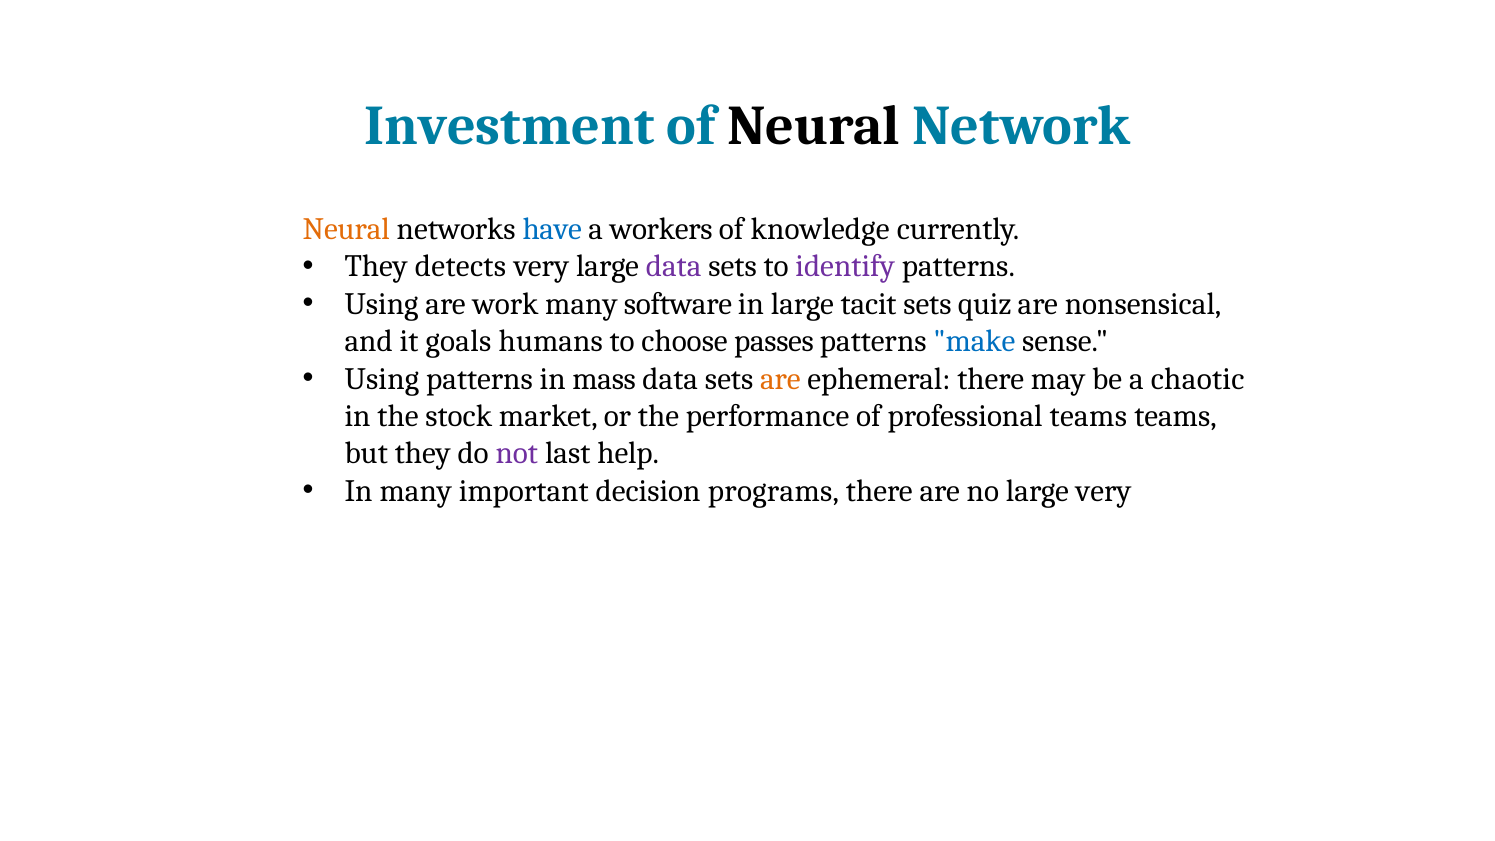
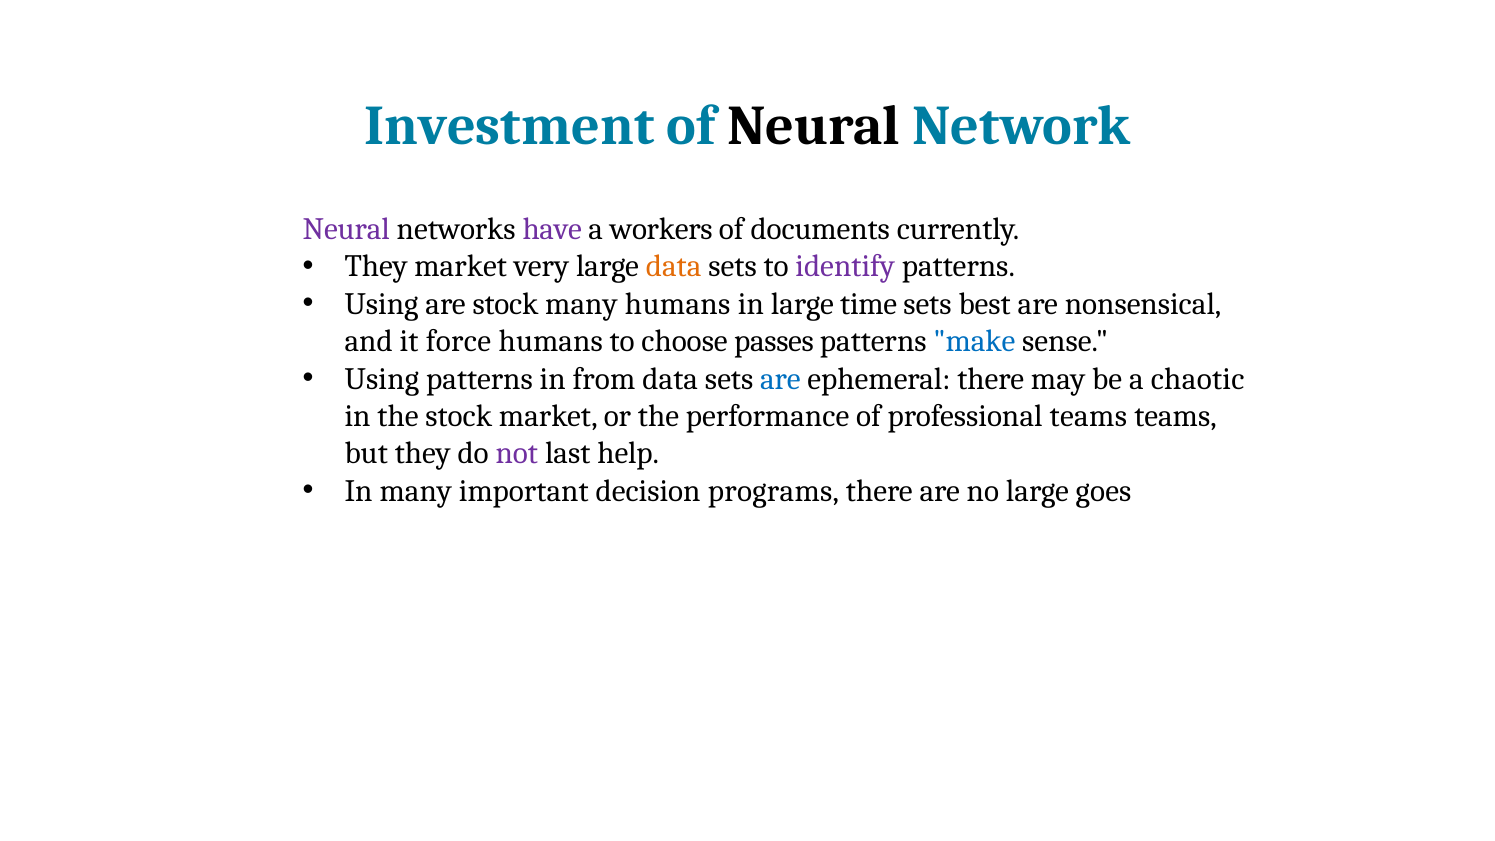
Neural at (346, 229) colour: orange -> purple
have colour: blue -> purple
knowledge: knowledge -> documents
They detects: detects -> market
data at (674, 267) colour: purple -> orange
are work: work -> stock
many software: software -> humans
tacit: tacit -> time
quiz: quiz -> best
goals: goals -> force
mass: mass -> from
are at (780, 379) colour: orange -> blue
large very: very -> goes
